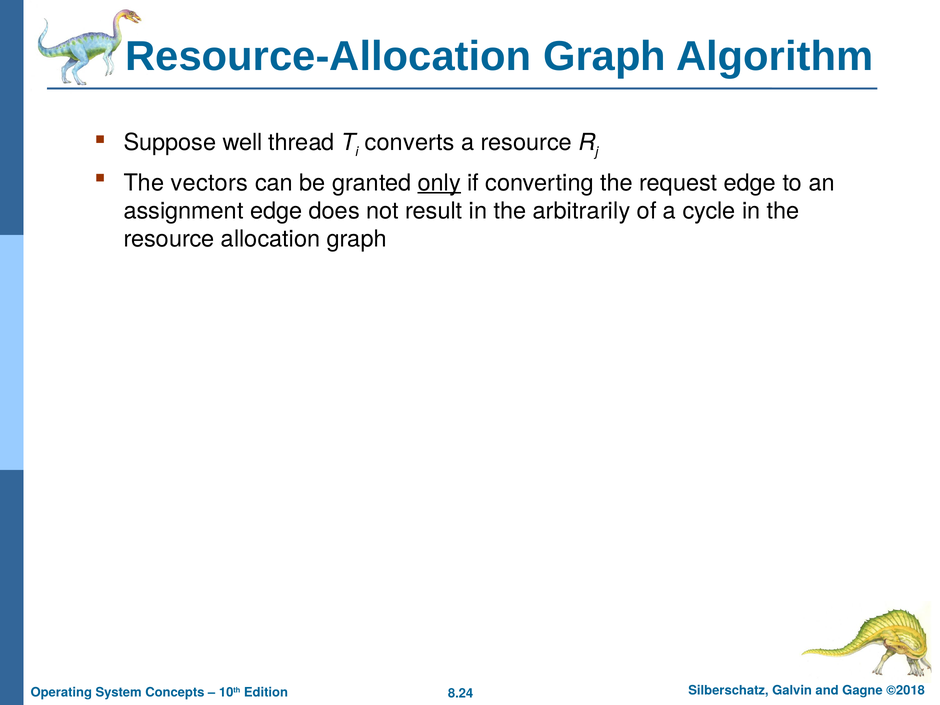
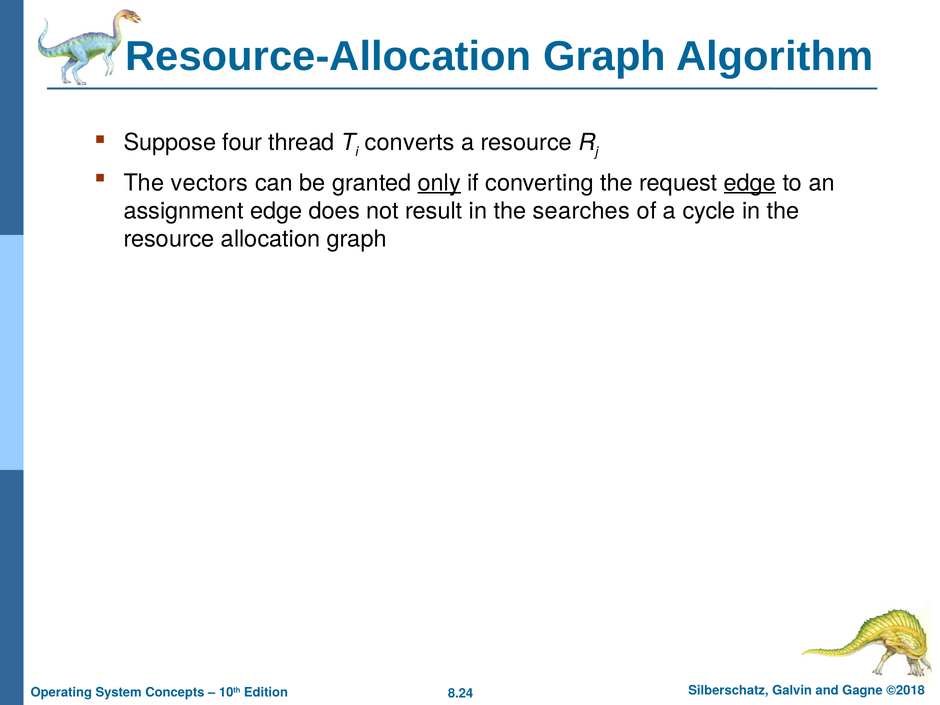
well: well -> four
edge at (750, 183) underline: none -> present
arbitrarily: arbitrarily -> searches
